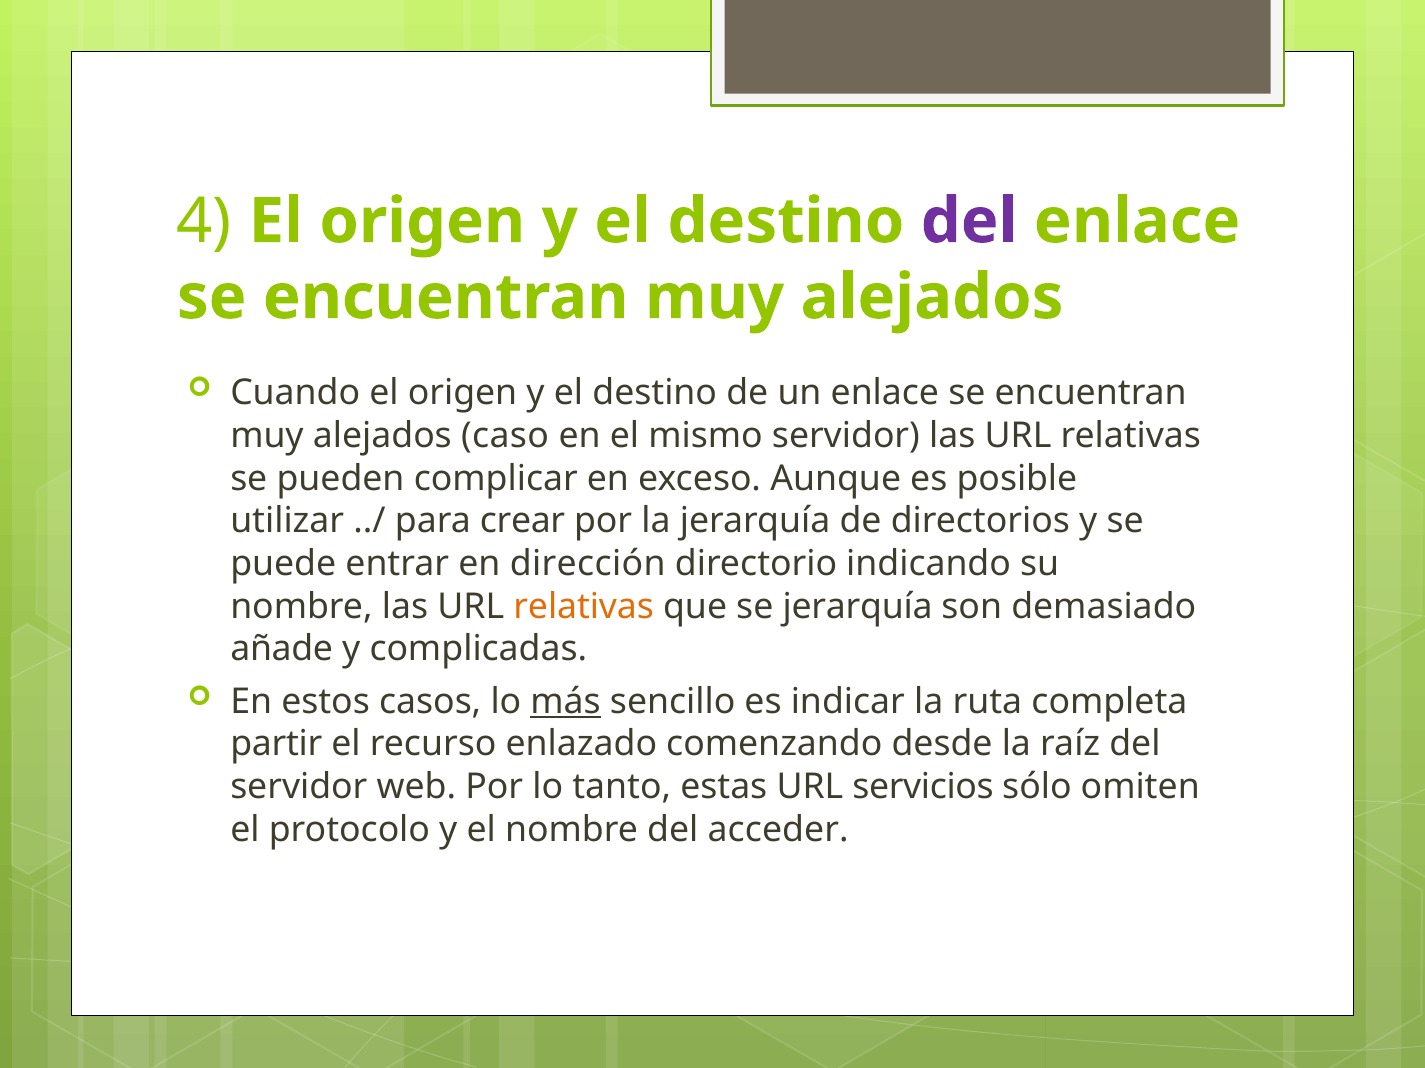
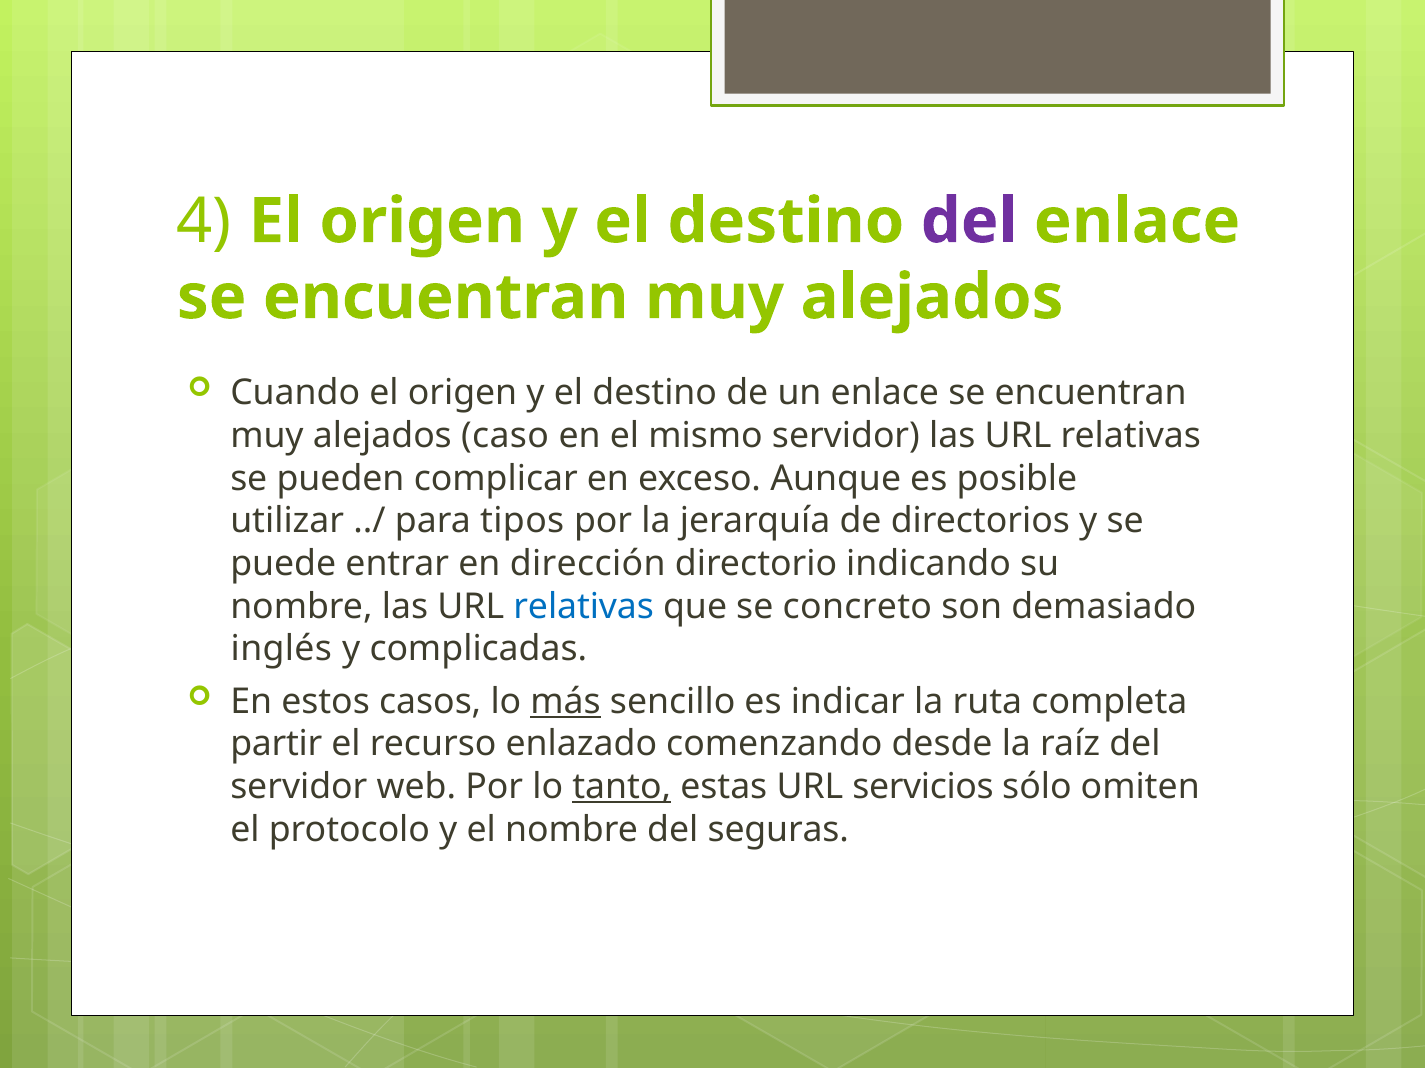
crear: crear -> tipos
relativas at (584, 607) colour: orange -> blue
se jerarquía: jerarquía -> concreto
añade: añade -> inglés
tanto underline: none -> present
acceder: acceder -> seguras
